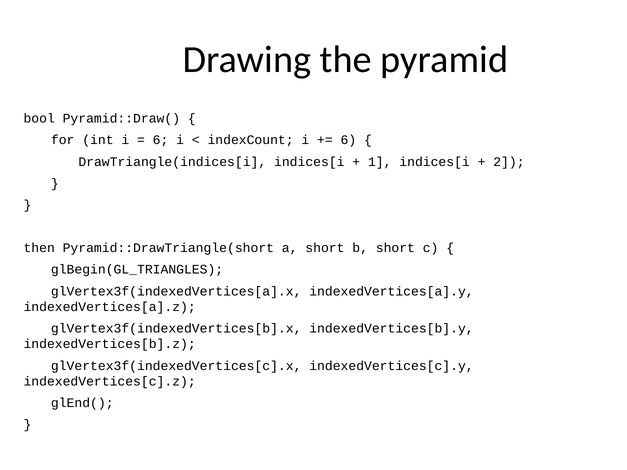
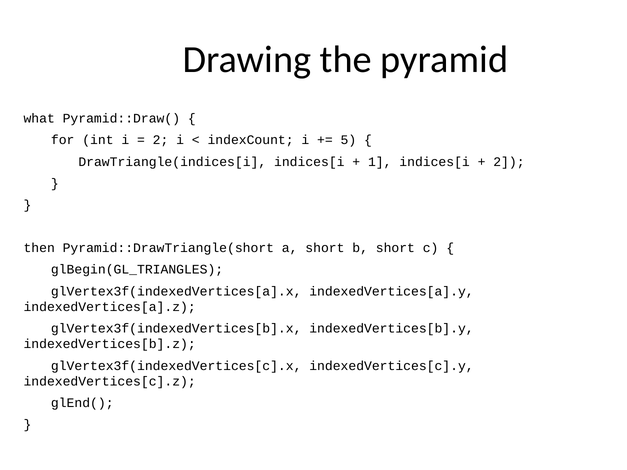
bool: bool -> what
6 at (161, 140): 6 -> 2
6 at (348, 140): 6 -> 5
